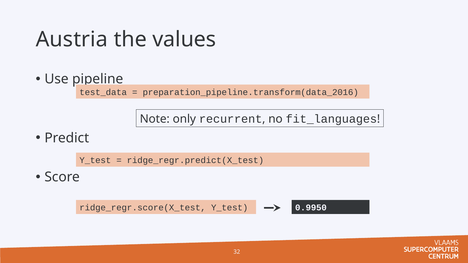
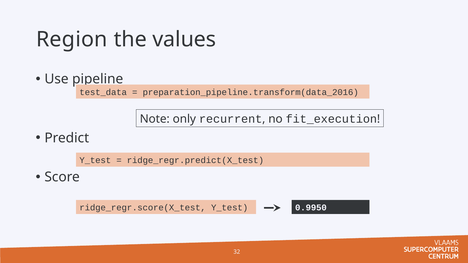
Austria: Austria -> Region
fit_languages: fit_languages -> fit_execution
